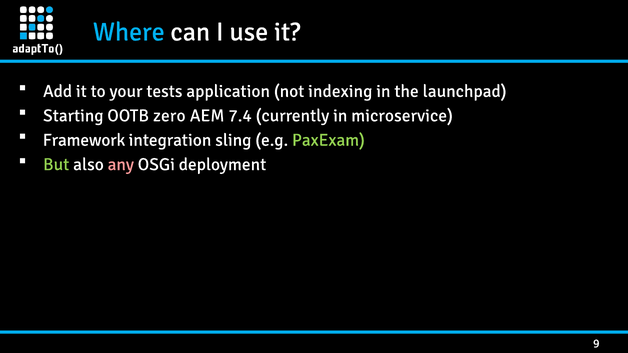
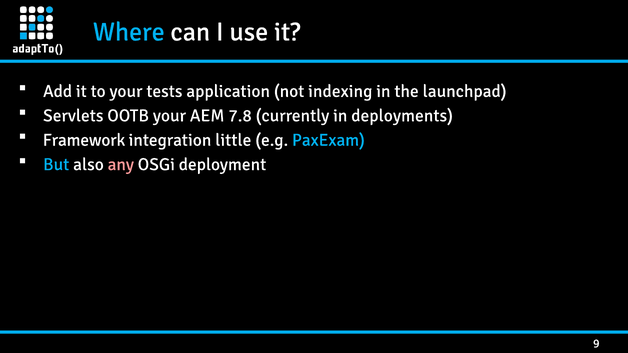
Starting: Starting -> Servlets
OOTB zero: zero -> your
7.4: 7.4 -> 7.8
microservice: microservice -> deployments
sling: sling -> little
PaxExam colour: light green -> light blue
But colour: light green -> light blue
